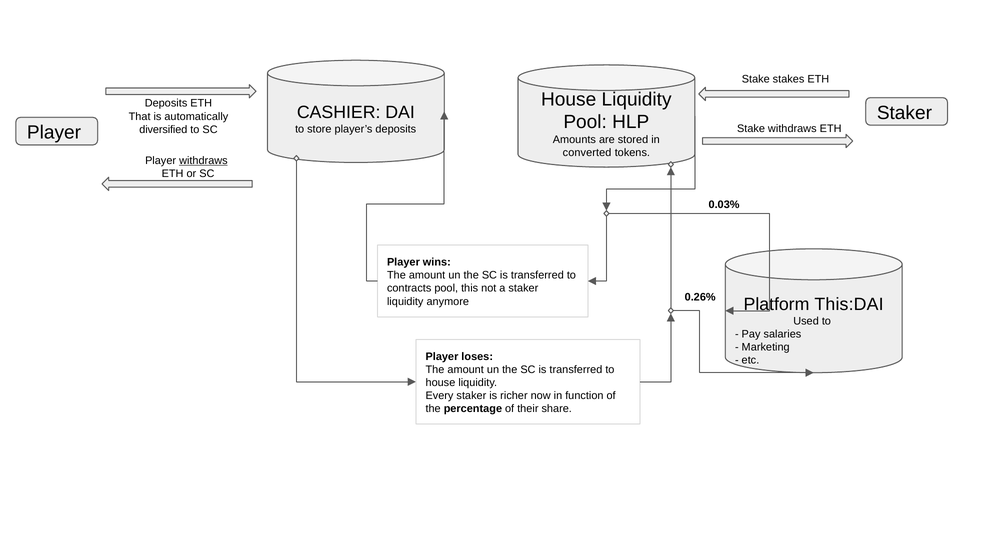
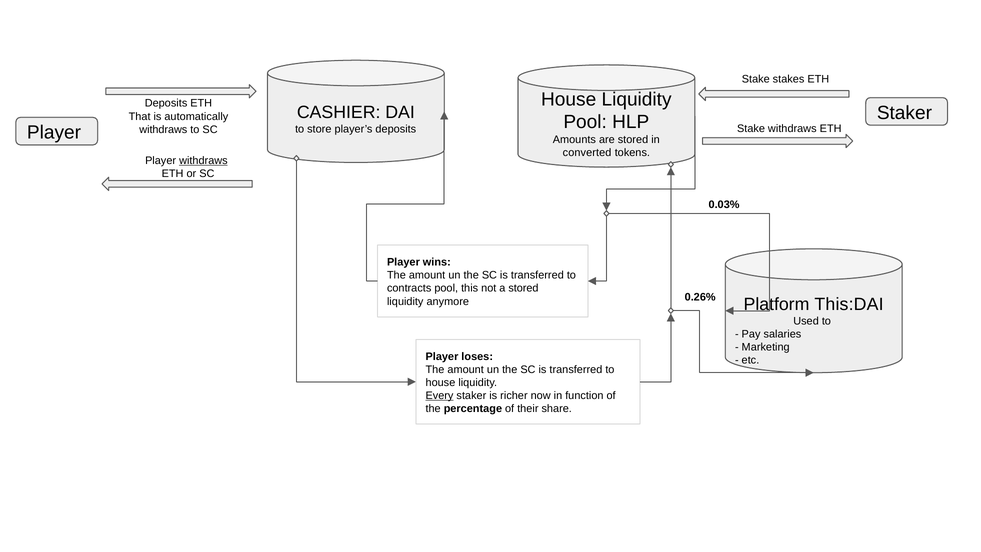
diversified at (163, 129): diversified -> withdraws
a staker: staker -> stored
Every underline: none -> present
